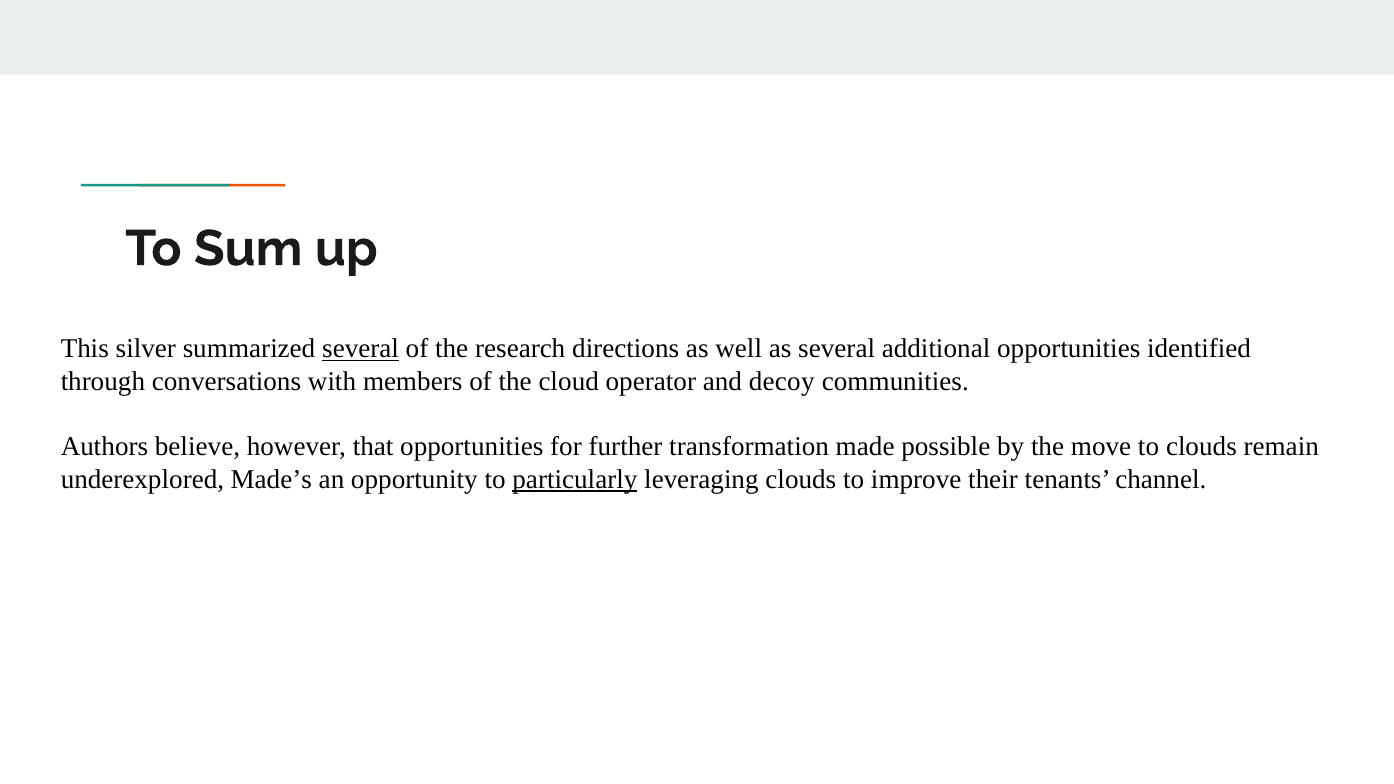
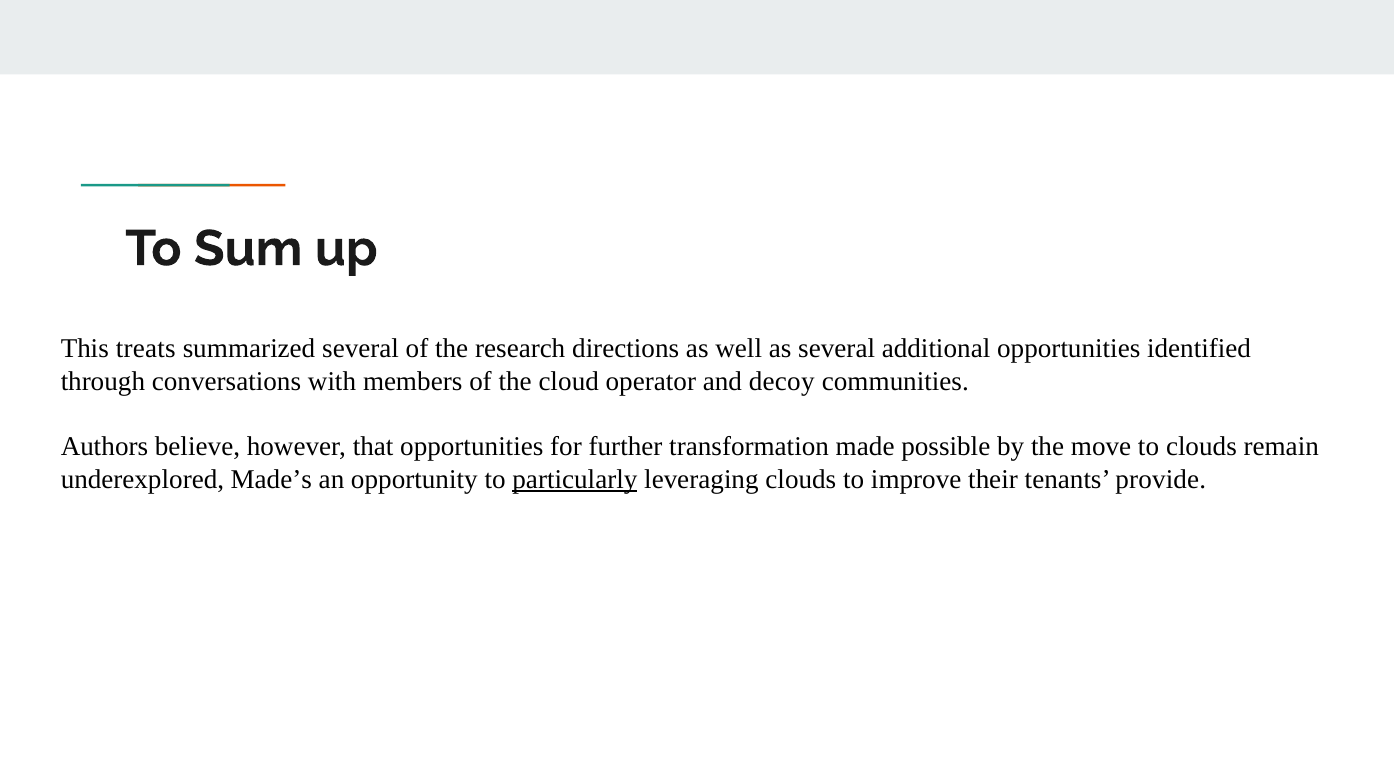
silver: silver -> treats
several at (361, 349) underline: present -> none
channel: channel -> provide
